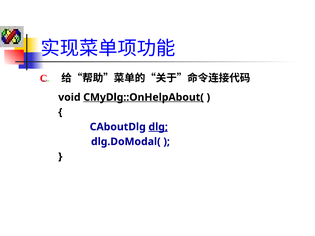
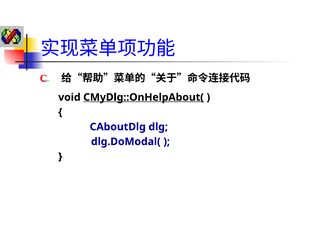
dlg underline: present -> none
